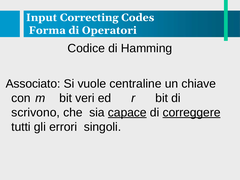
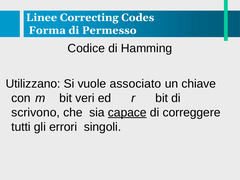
Input: Input -> Linee
Operatori: Operatori -> Permesso
Associato: Associato -> Utilizzano
centraline: centraline -> associato
correggere underline: present -> none
